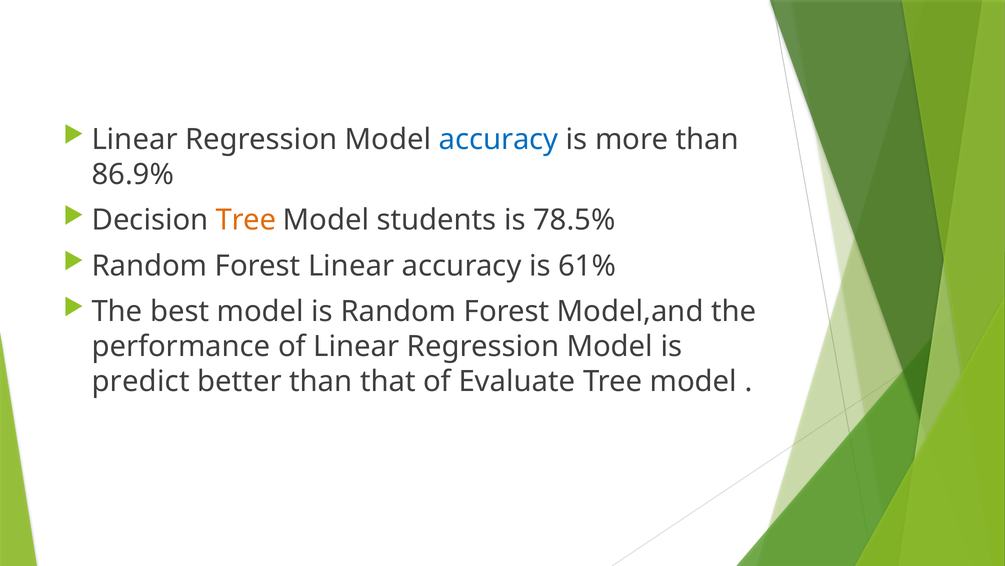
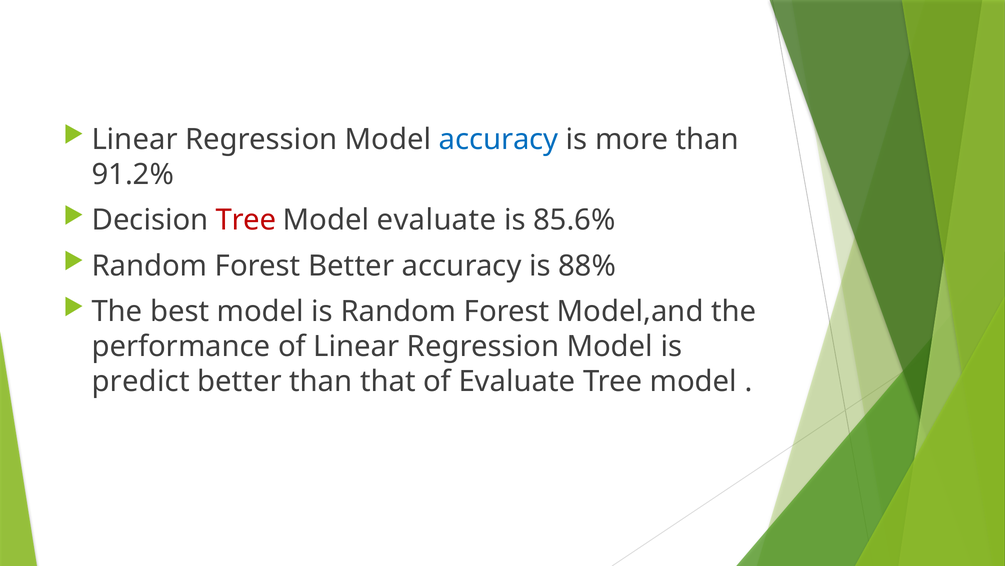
86.9%: 86.9% -> 91.2%
Tree at (246, 220) colour: orange -> red
Model students: students -> evaluate
78.5%: 78.5% -> 85.6%
Forest Linear: Linear -> Better
61%: 61% -> 88%
